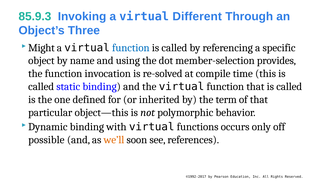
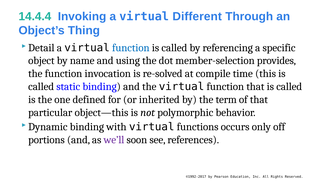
85.9.3: 85.9.3 -> 14.4.4
Three: Three -> Thing
Might: Might -> Detail
possible: possible -> portions
we’ll colour: orange -> purple
